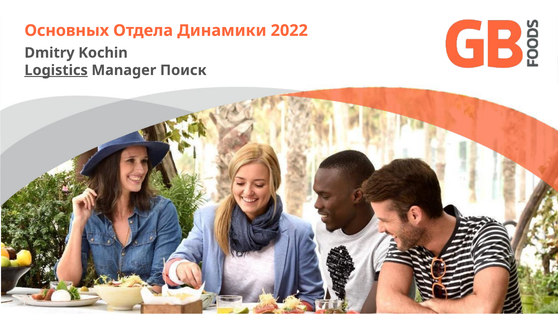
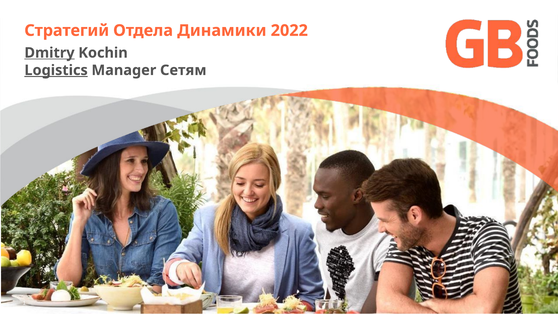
Основных: Основных -> Стратегий
Dmitry underline: none -> present
Поиск: Поиск -> Сетям
